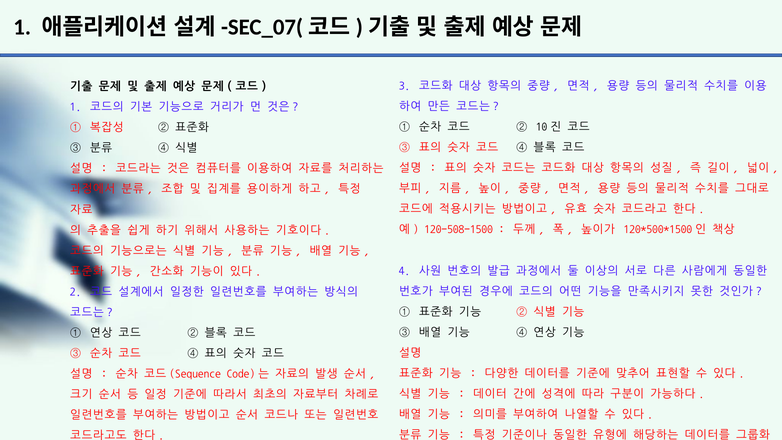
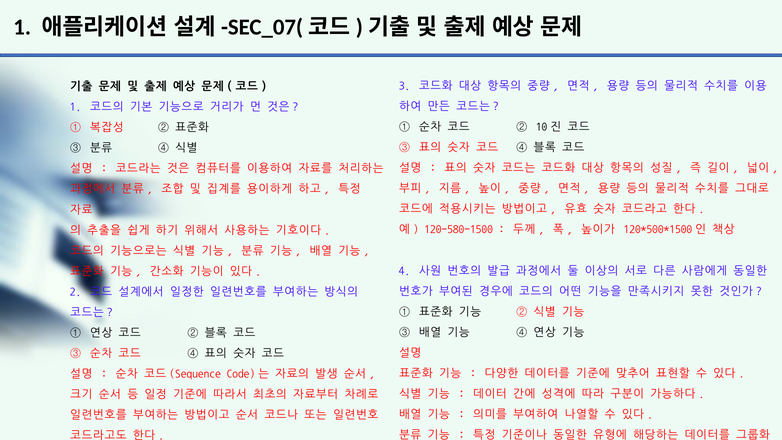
120-508-1500: 120-508-1500 -> 120-580-1500
